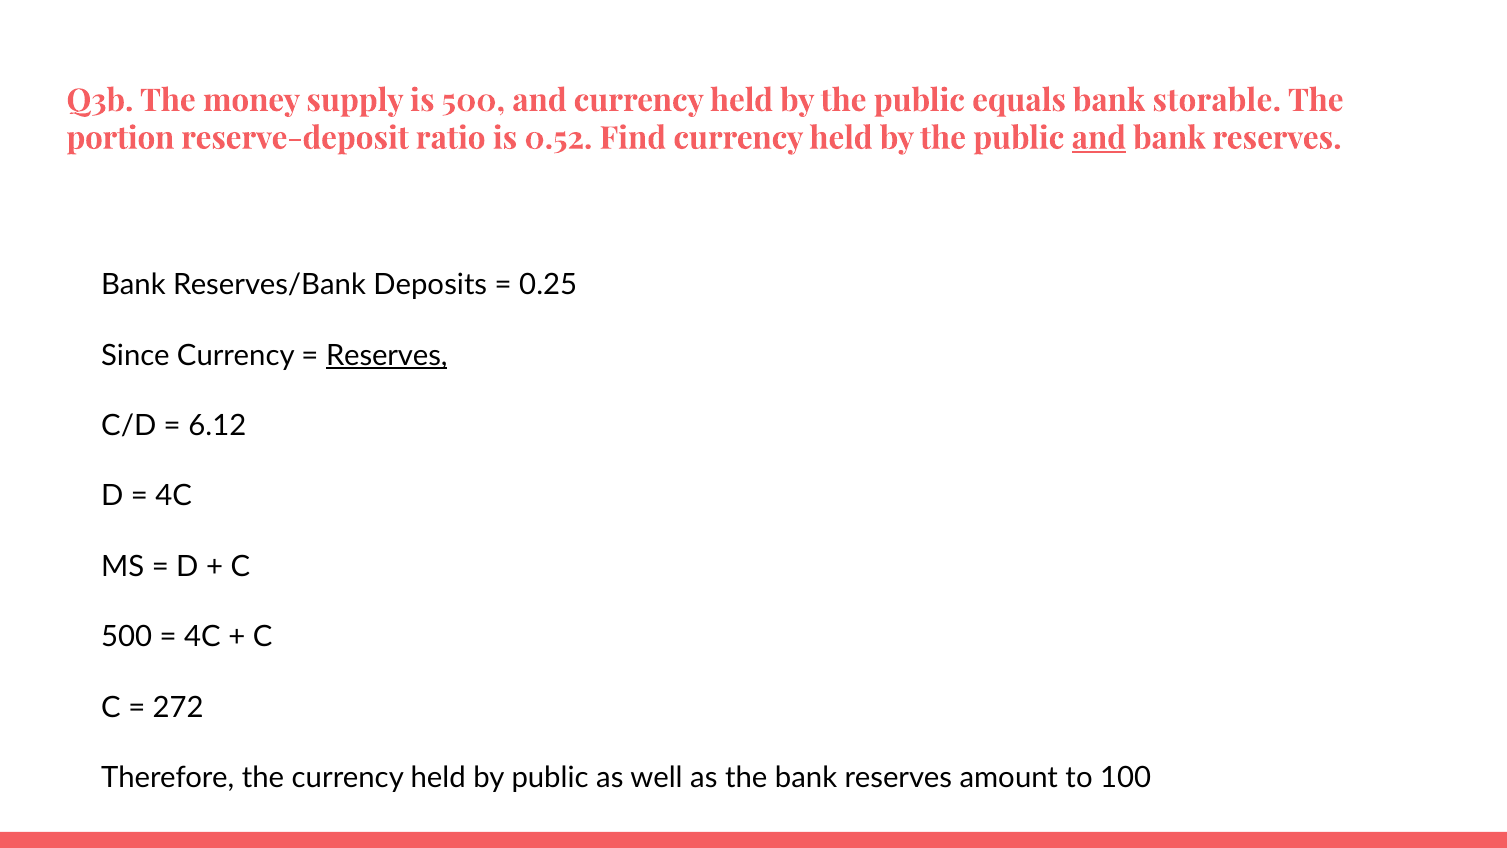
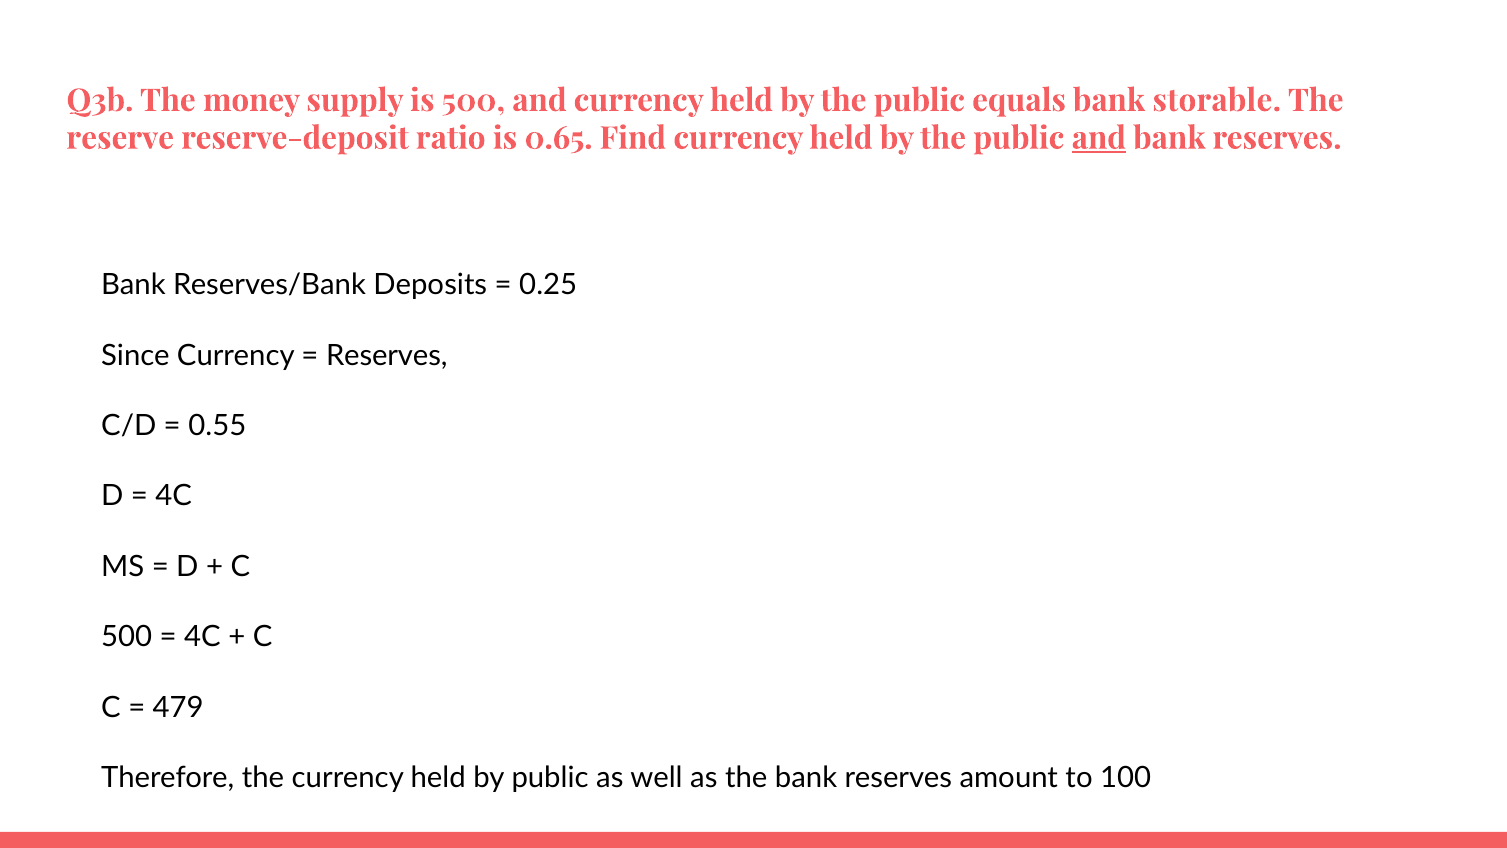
portion: portion -> reserve
0.52: 0.52 -> 0.65
Reserves at (387, 355) underline: present -> none
6.12: 6.12 -> 0.55
272: 272 -> 479
